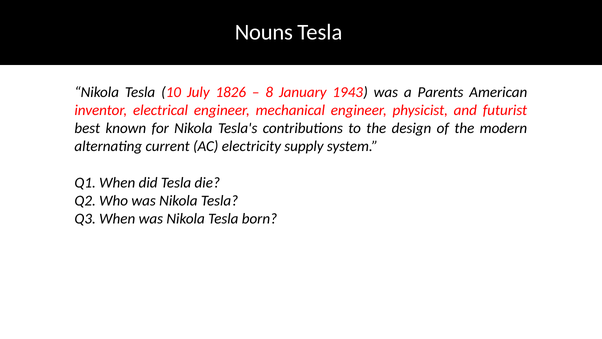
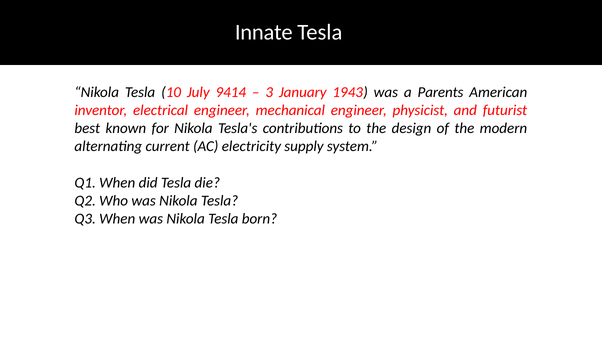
Nouns: Nouns -> Innate
1826: 1826 -> 9414
8: 8 -> 3
